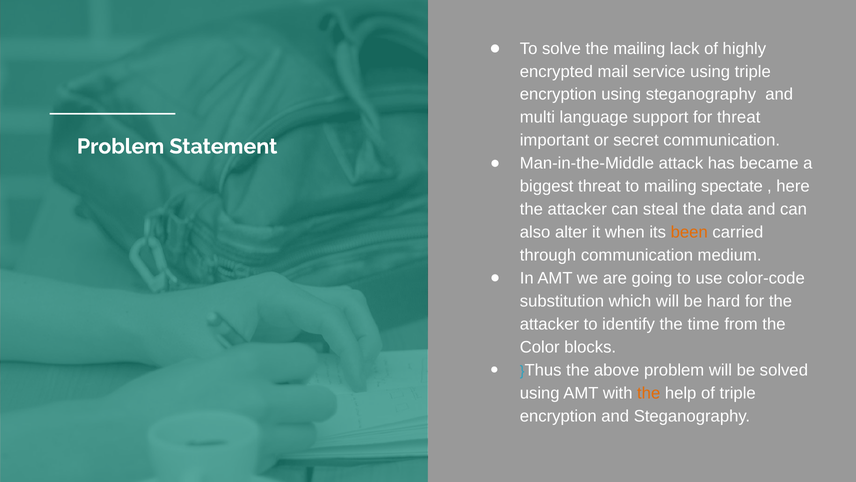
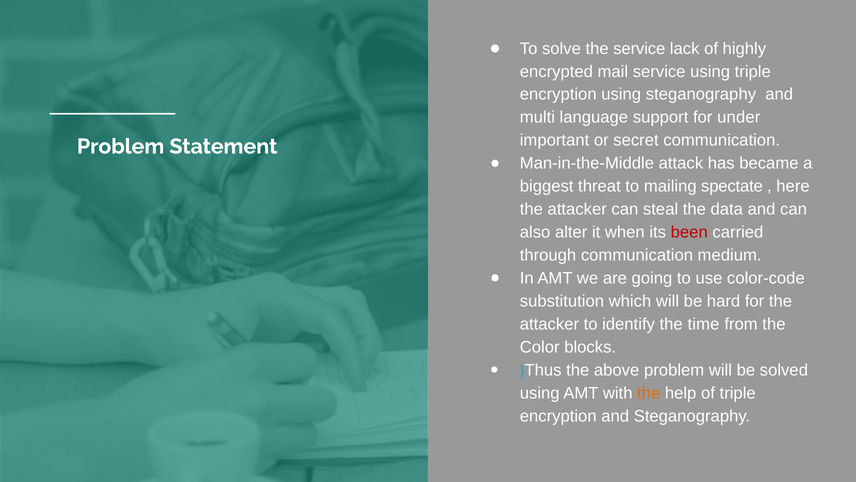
the mailing: mailing -> service
for threat: threat -> under
been colour: orange -> red
